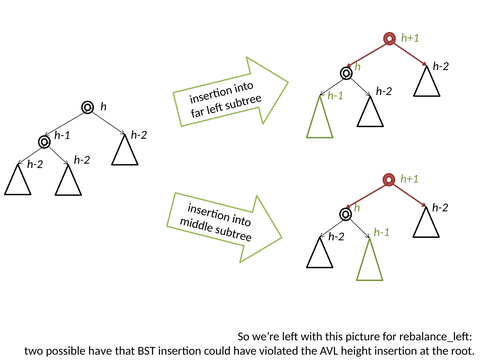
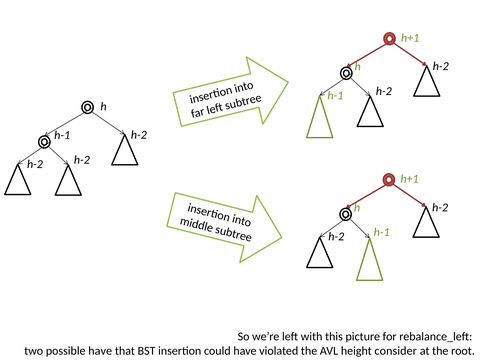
height insertion: insertion -> consider
